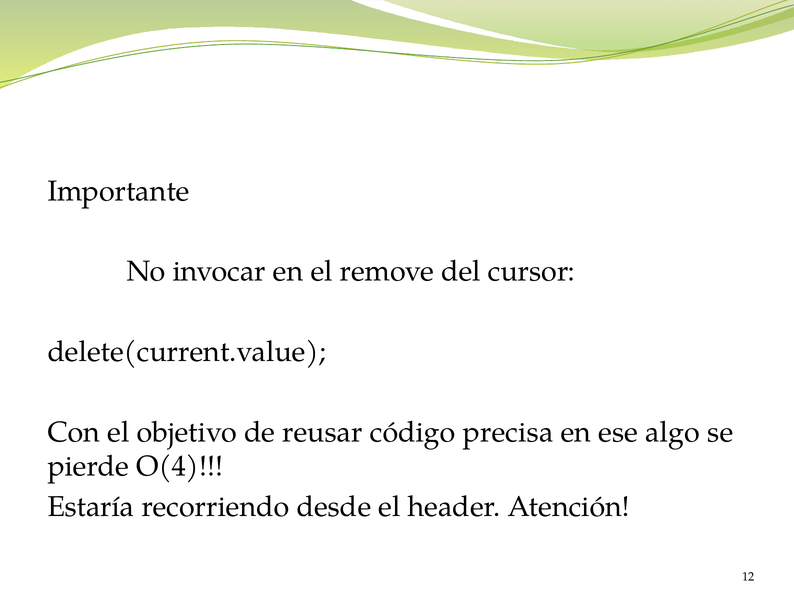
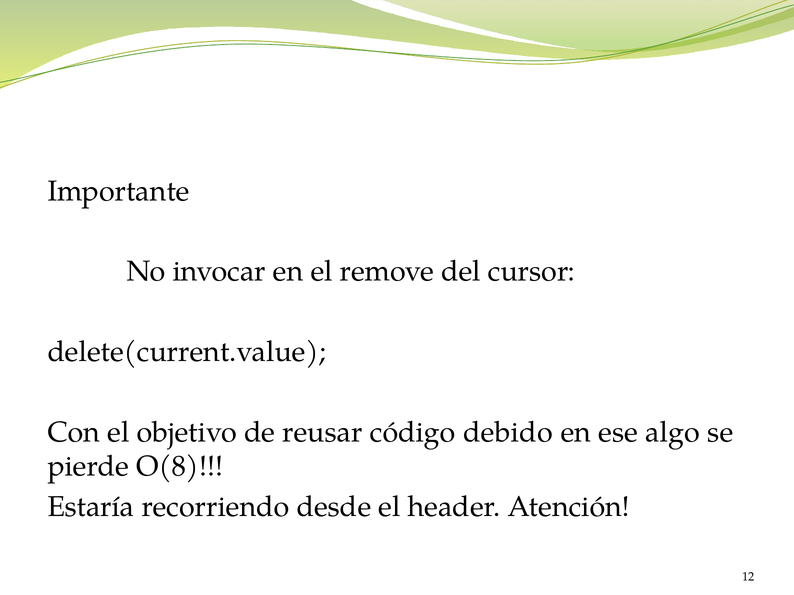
precisa: precisa -> debido
O(4: O(4 -> O(8
